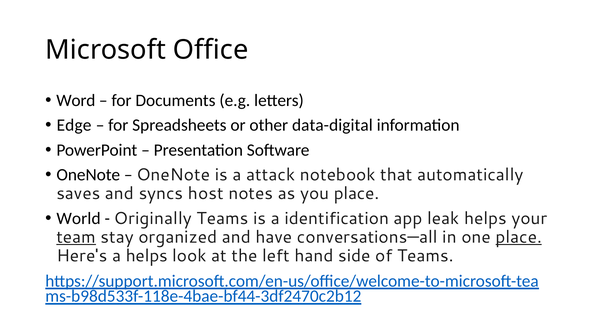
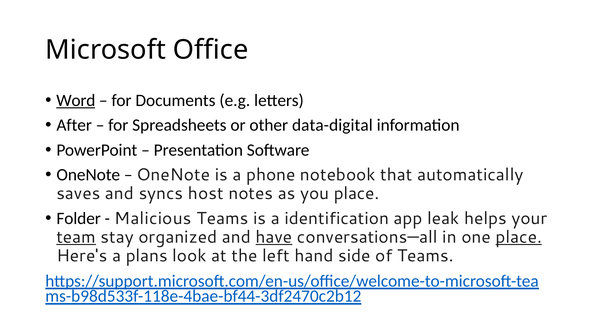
Word underline: none -> present
Edge: Edge -> After
attack: attack -> phone
World: World -> Folder
Originally: Originally -> Malicious
have underline: none -> present
a helps: helps -> plans
